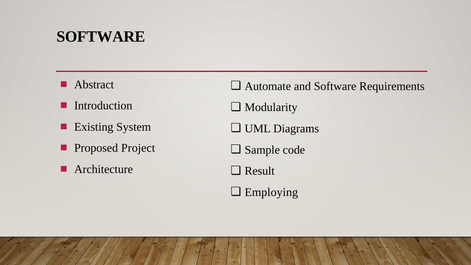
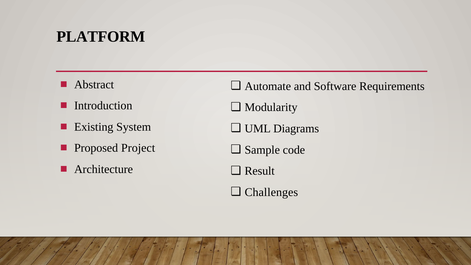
SOFTWARE at (101, 36): SOFTWARE -> PLATFORM
Employing: Employing -> Challenges
